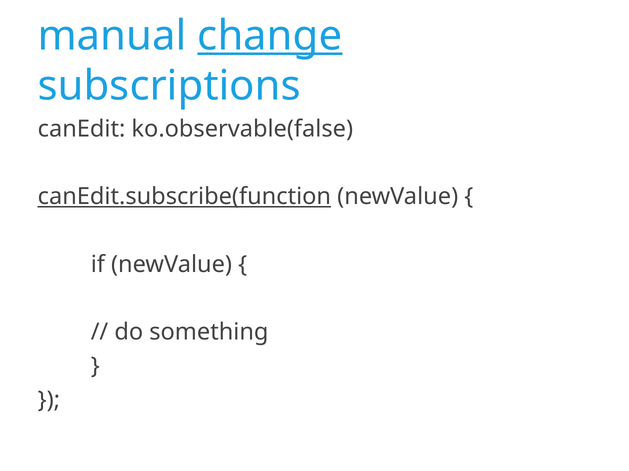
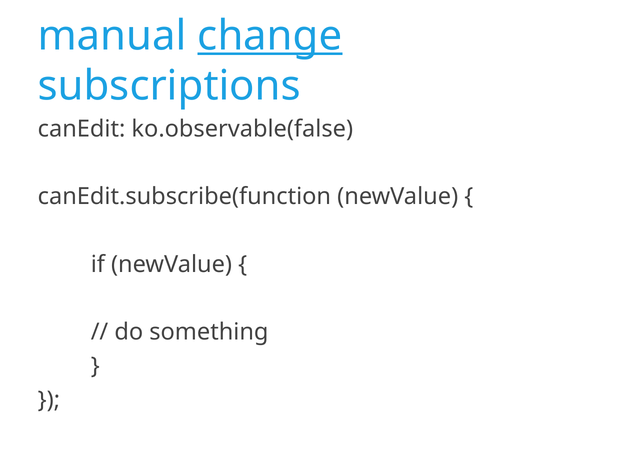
canEdit.subscribe(function underline: present -> none
